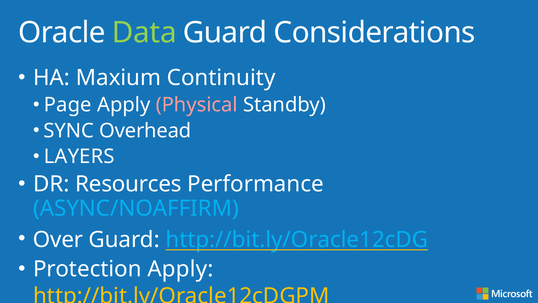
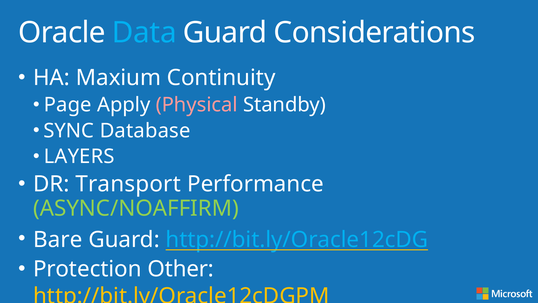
Data colour: light green -> light blue
Overhead: Overhead -> Database
Resources: Resources -> Transport
ASYNC/NOAFFIRM colour: light blue -> light green
Over: Over -> Bare
Protection Apply: Apply -> Other
